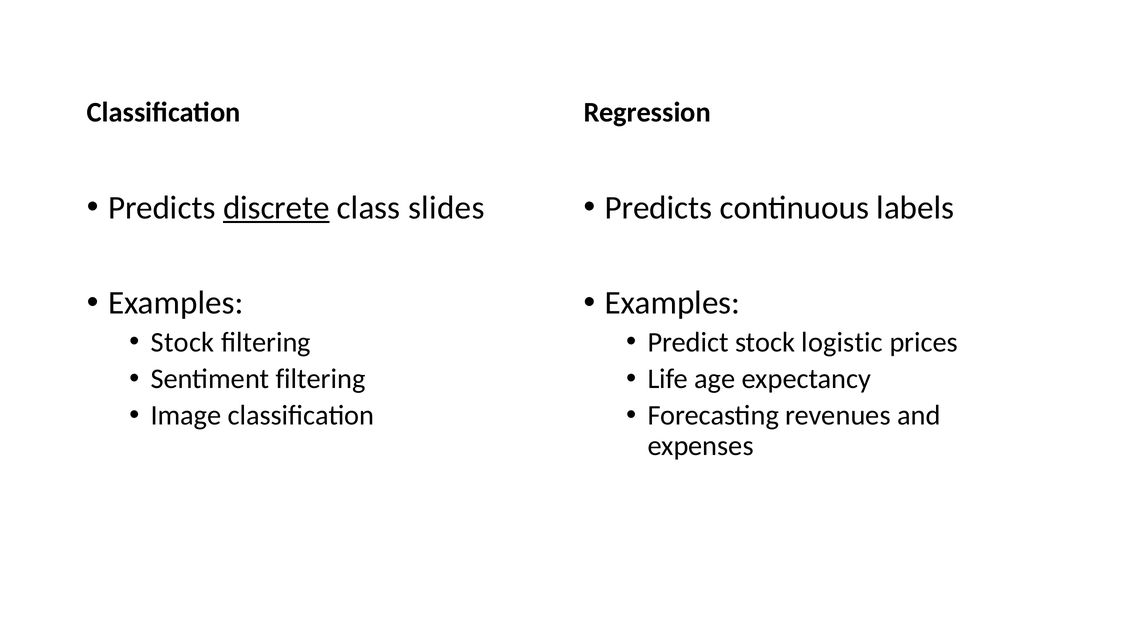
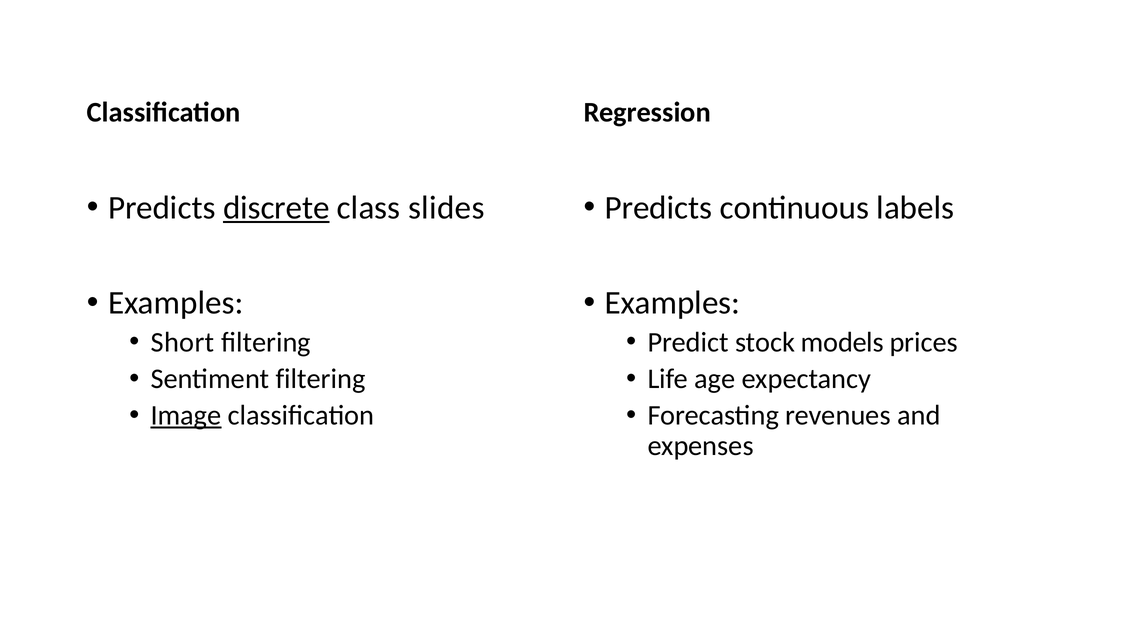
Stock at (183, 342): Stock -> Short
logistic: logistic -> models
Image underline: none -> present
